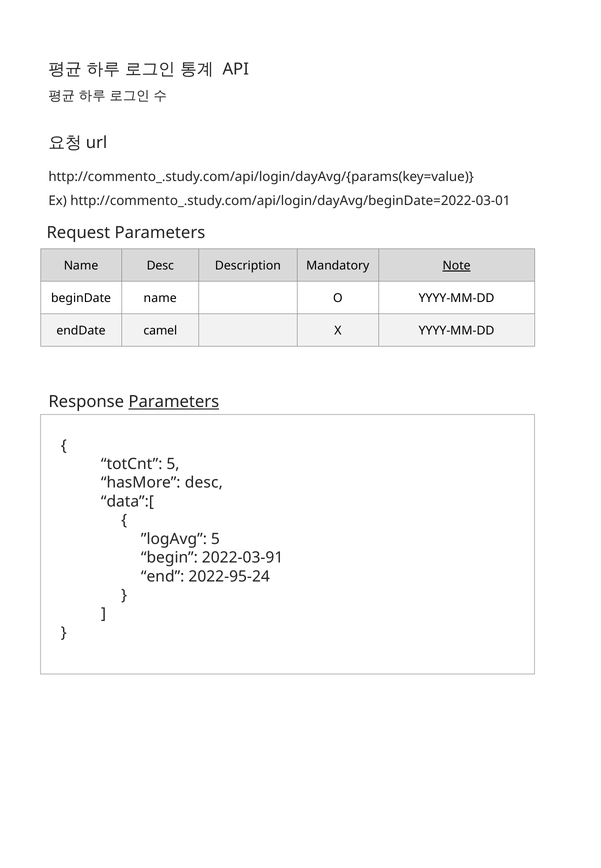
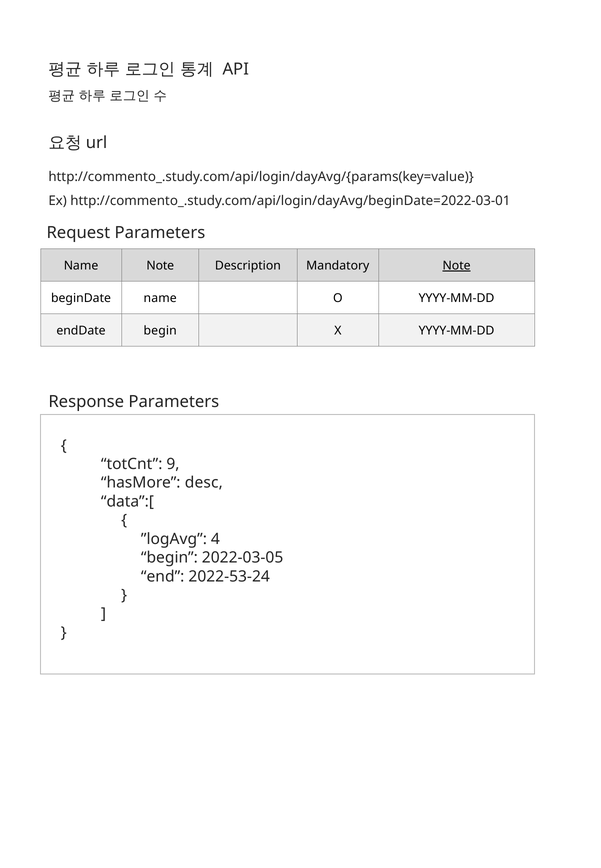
Name Desc: Desc -> Note
endDate camel: camel -> begin
Parameters at (174, 402) underline: present -> none
totCnt 5: 5 -> 9
”logAvg 5: 5 -> 4
2022-03-91: 2022-03-91 -> 2022-03-05
2022-95-24: 2022-95-24 -> 2022-53-24
